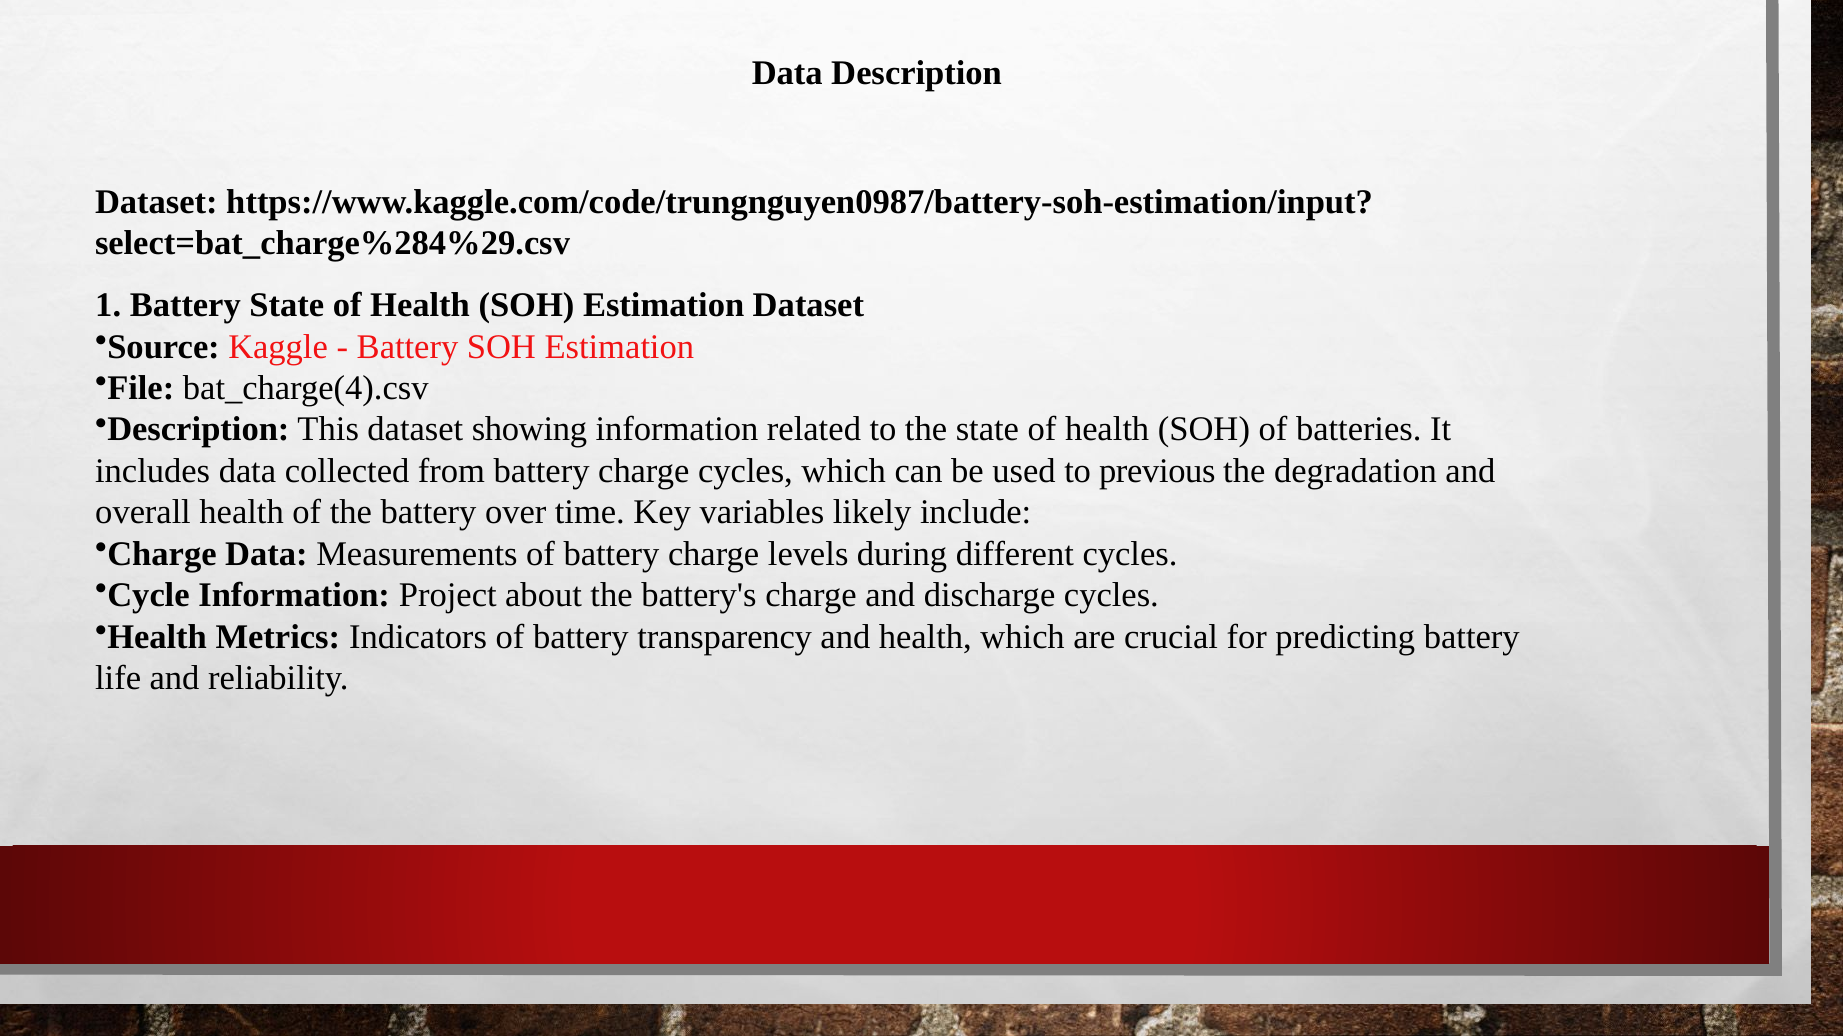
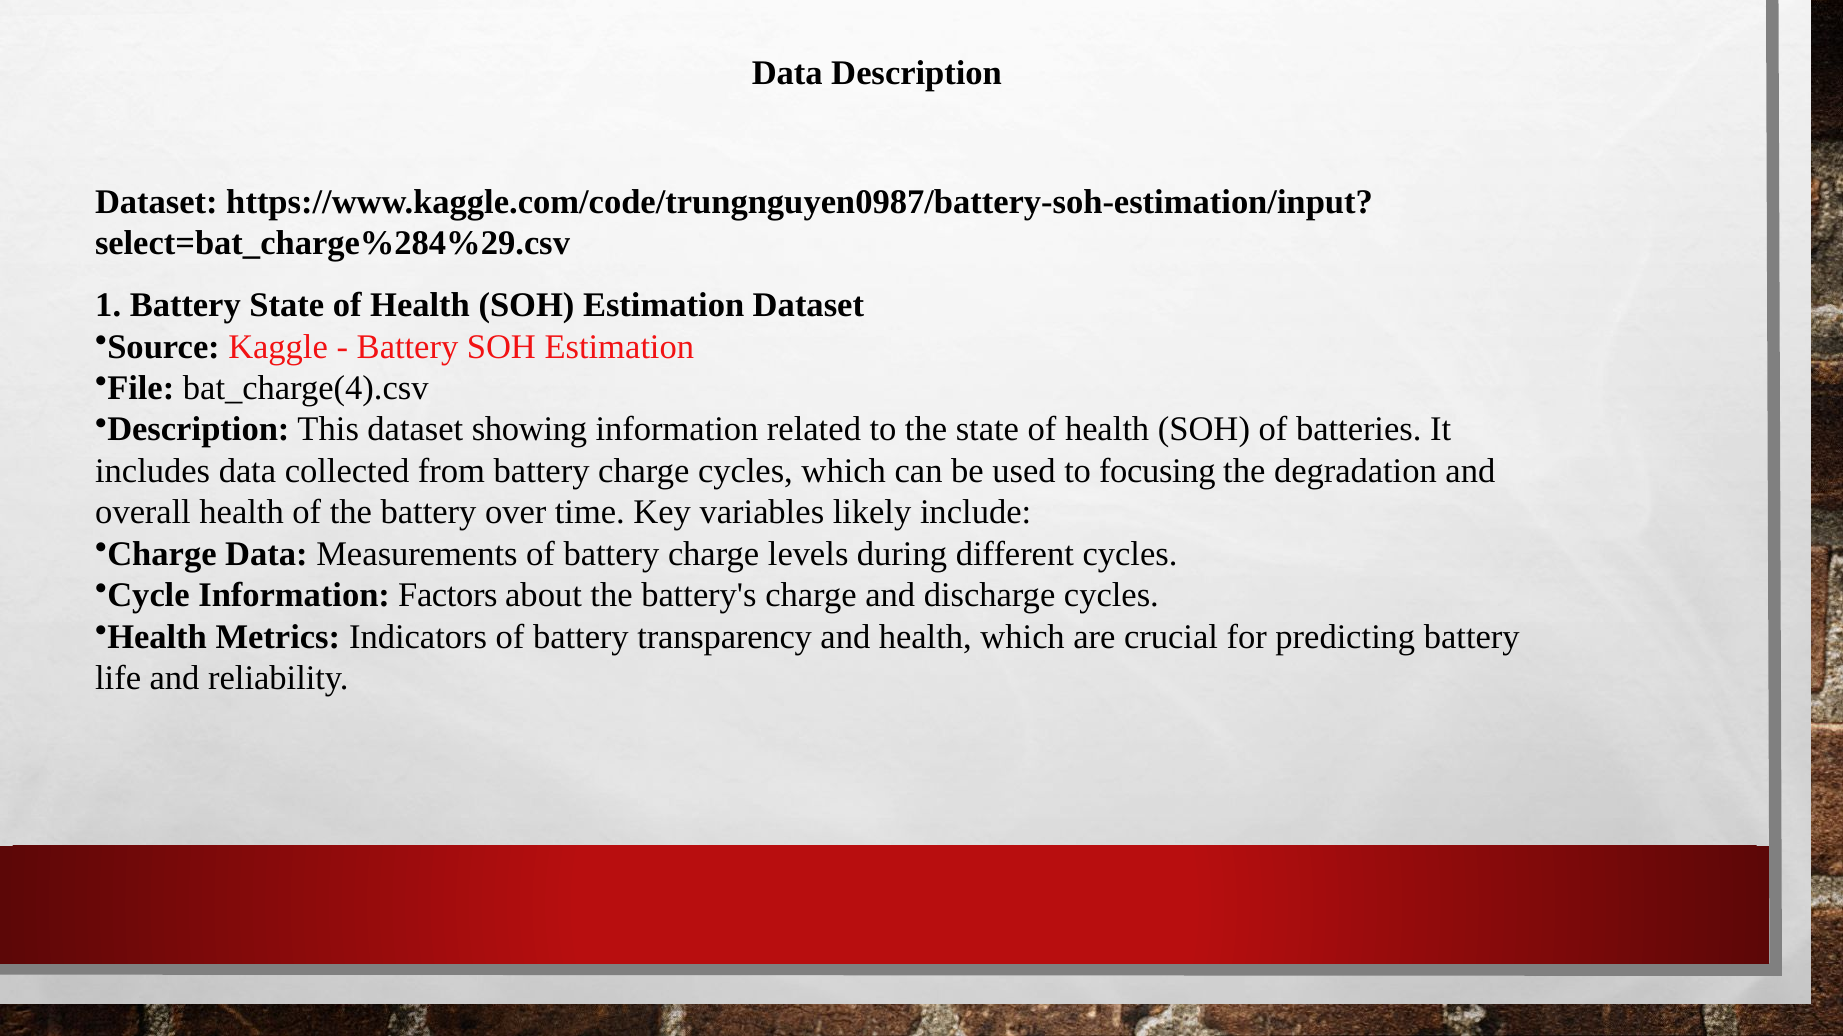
previous: previous -> focusing
Project: Project -> Factors
